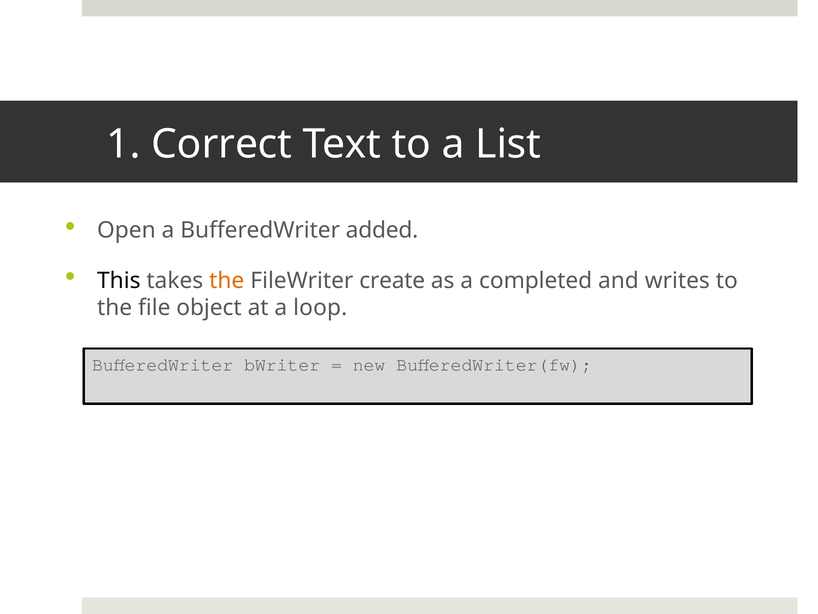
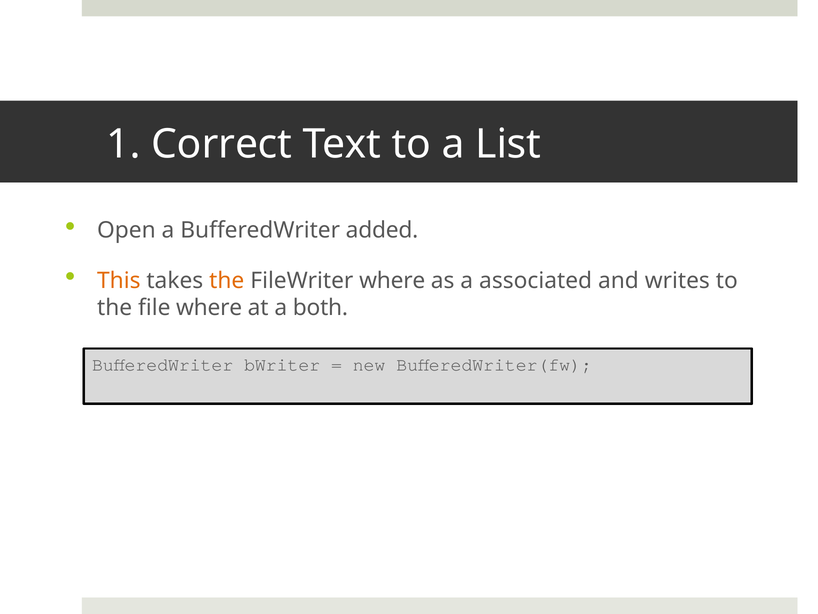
This colour: black -> orange
FileWriter create: create -> where
completed: completed -> associated
file object: object -> where
loop: loop -> both
